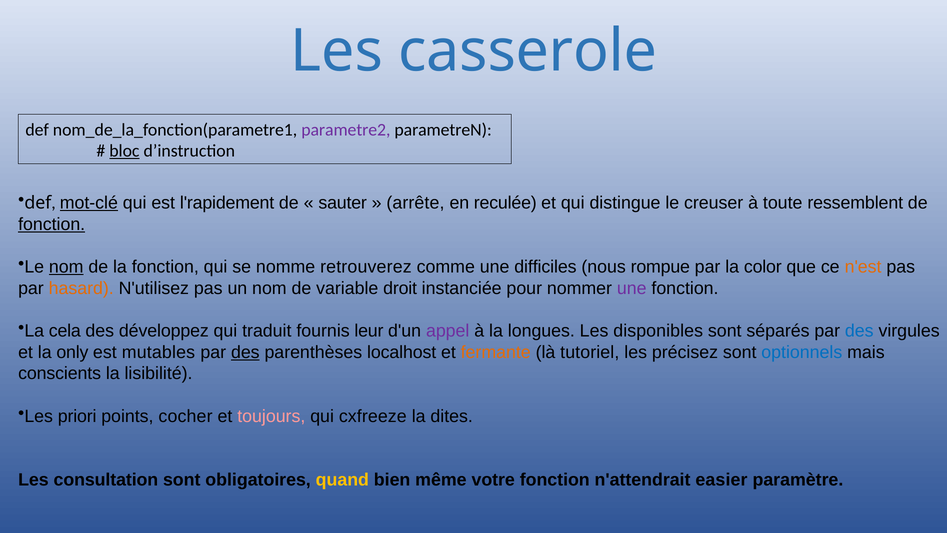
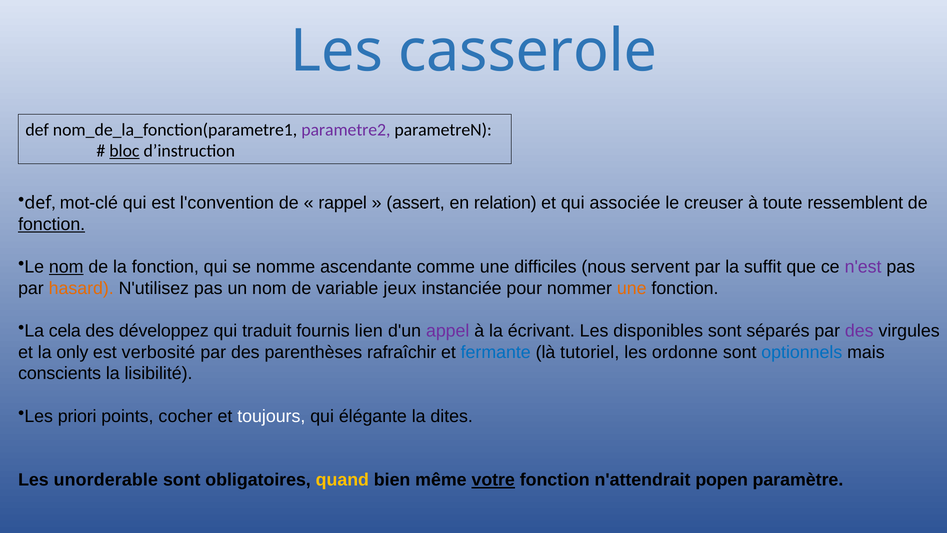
mot-clé underline: present -> none
l'rapidement: l'rapidement -> l'convention
sauter: sauter -> rappel
arrête: arrête -> assert
reculée: reculée -> relation
distingue: distingue -> associée
retrouverez: retrouverez -> ascendante
rompue: rompue -> servent
color: color -> suffit
n'est colour: orange -> purple
droit: droit -> jeux
une at (632, 288) colour: purple -> orange
leur: leur -> lien
longues: longues -> écrivant
des at (859, 331) colour: blue -> purple
mutables: mutables -> verbosité
des at (245, 352) underline: present -> none
localhost: localhost -> rafraîchir
fermante colour: orange -> blue
précisez: précisez -> ordonne
toujours colour: pink -> white
cxfreeze: cxfreeze -> élégante
consultation: consultation -> unorderable
votre underline: none -> present
easier: easier -> popen
